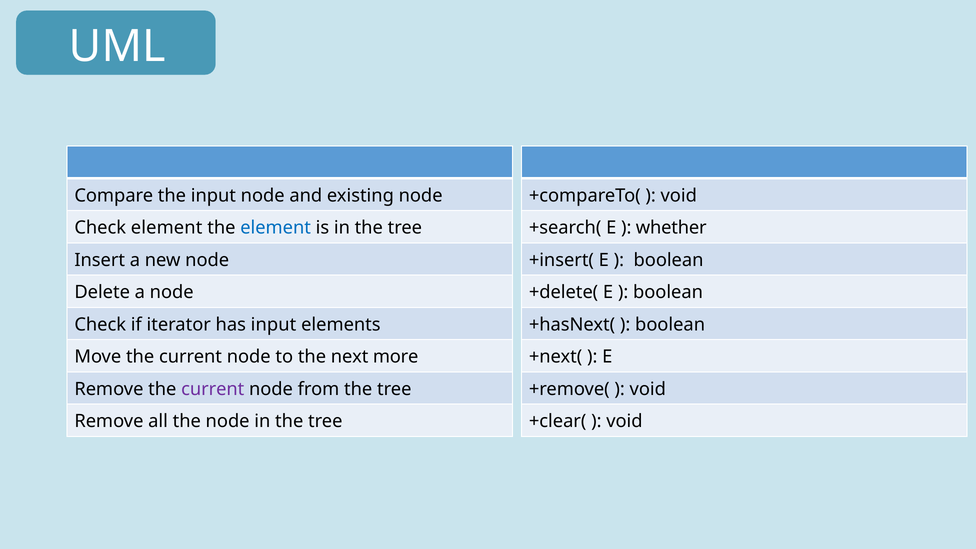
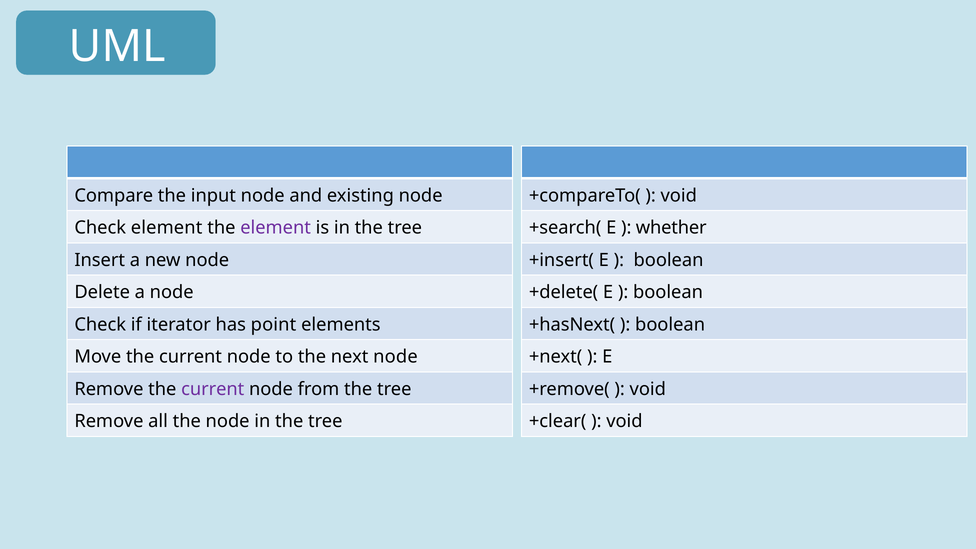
element at (276, 228) colour: blue -> purple
has input: input -> point
next more: more -> node
